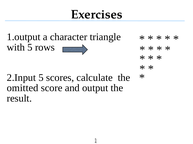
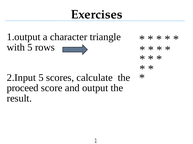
omitted: omitted -> proceed
